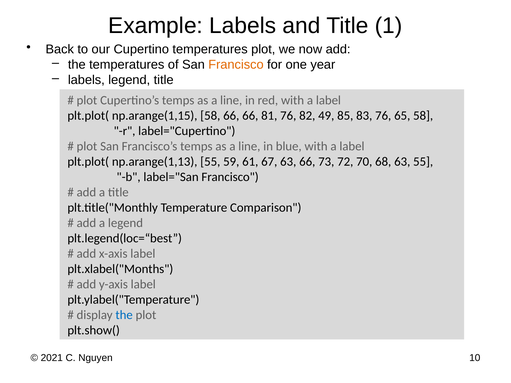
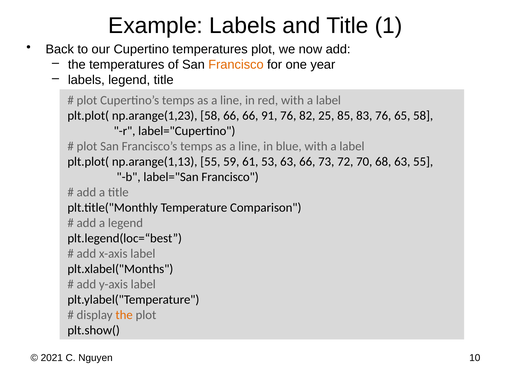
np.arange(1,15: np.arange(1,15 -> np.arange(1,23
81: 81 -> 91
49: 49 -> 25
67: 67 -> 53
the at (124, 315) colour: blue -> orange
